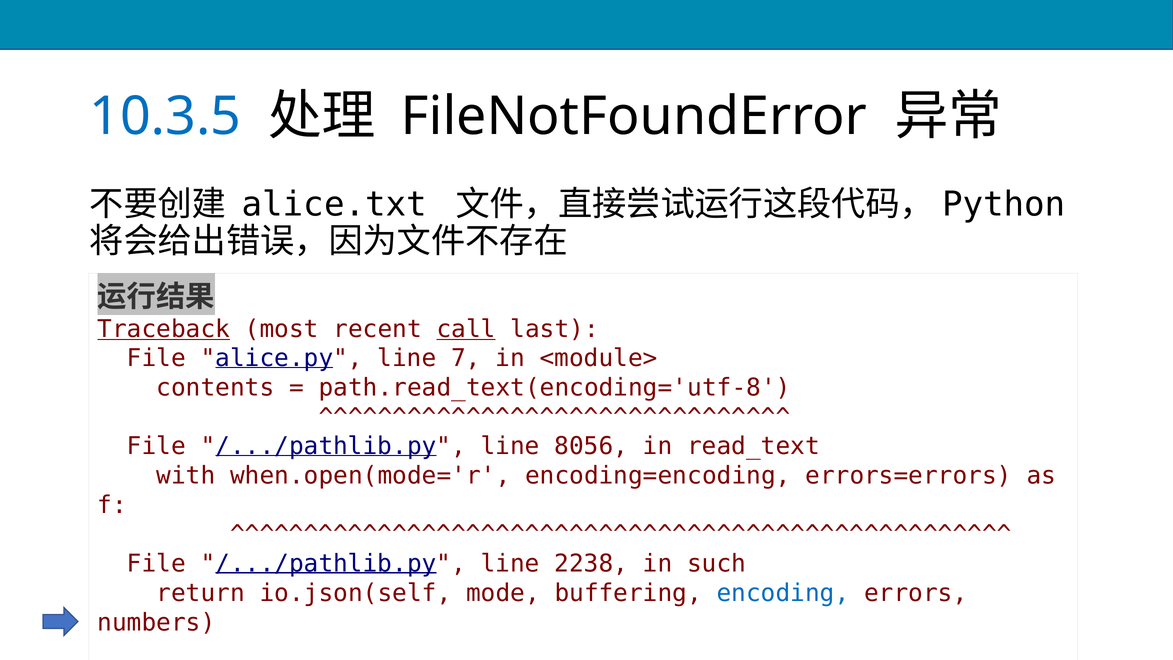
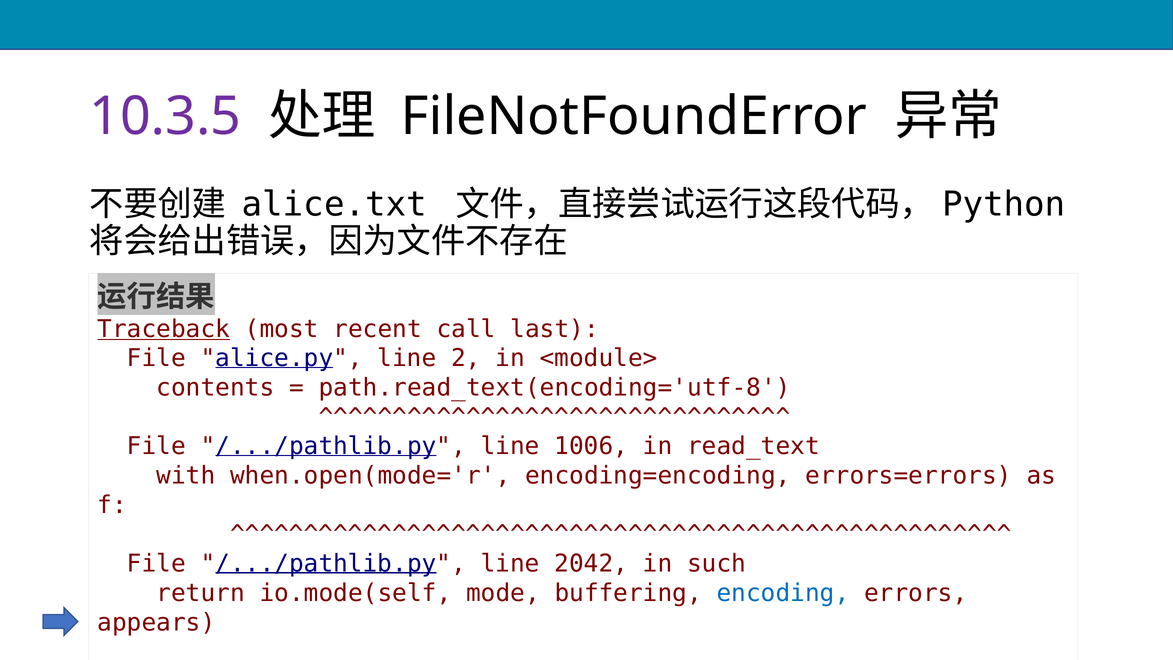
10.3.5 colour: blue -> purple
call underline: present -> none
line 7: 7 -> 2
8056: 8056 -> 1006
2238: 2238 -> 2042
io.json(self: io.json(self -> io.mode(self
numbers: numbers -> appears
